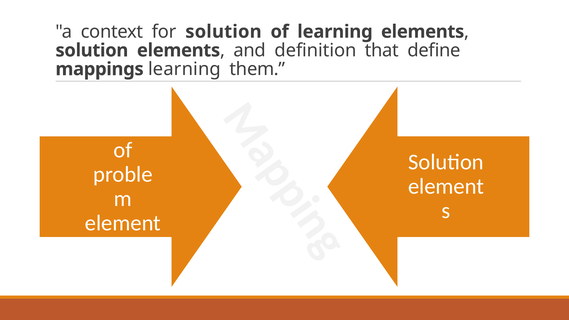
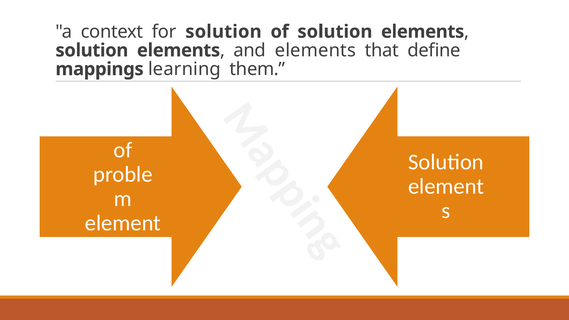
of learning: learning -> solution
and definition: definition -> elements
